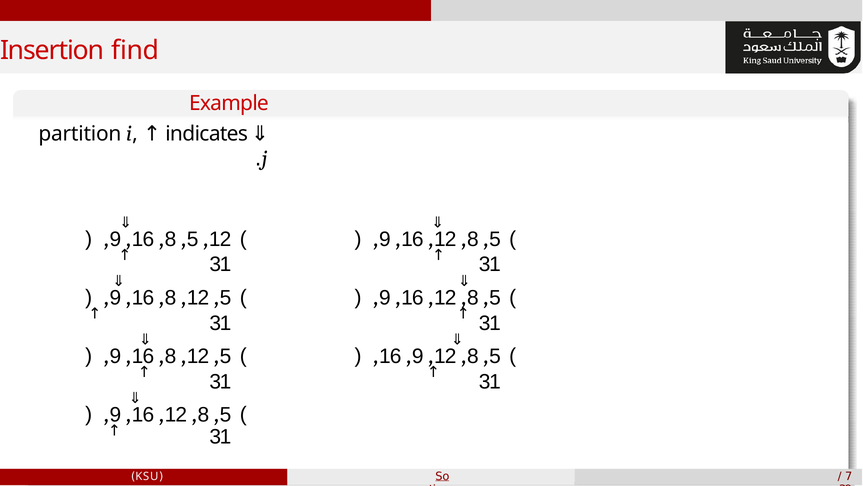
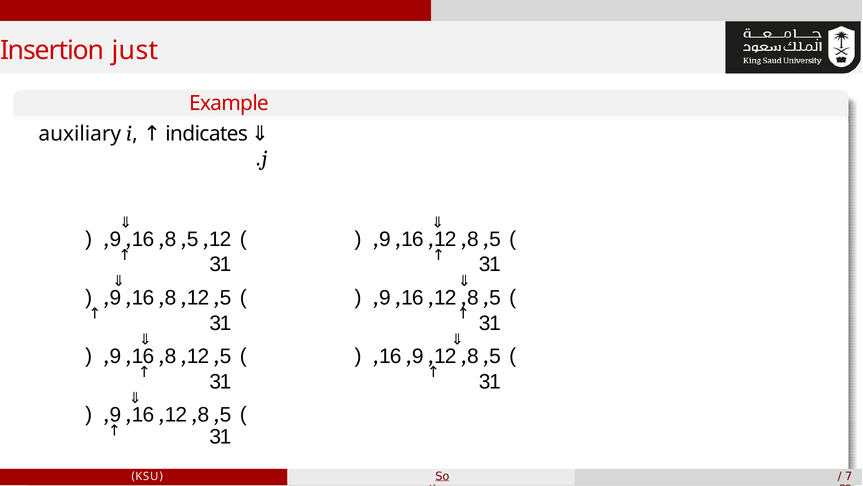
find: find -> just
partition: partition -> auxiliary
